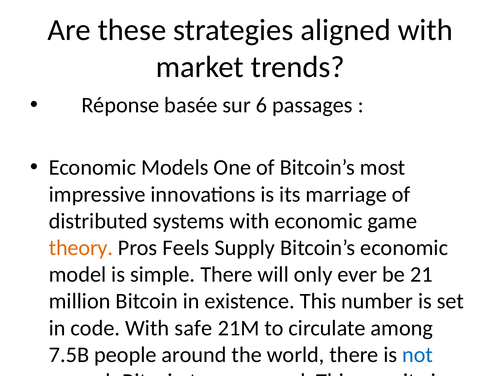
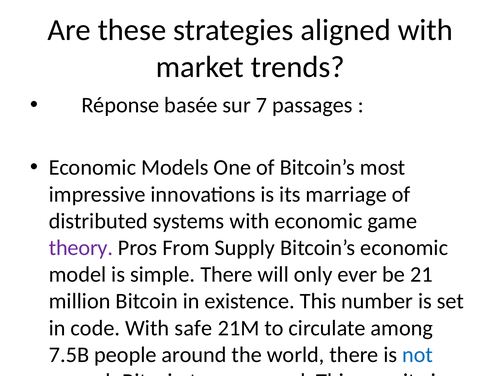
6: 6 -> 7
theory colour: orange -> purple
Pros Feels: Feels -> From
